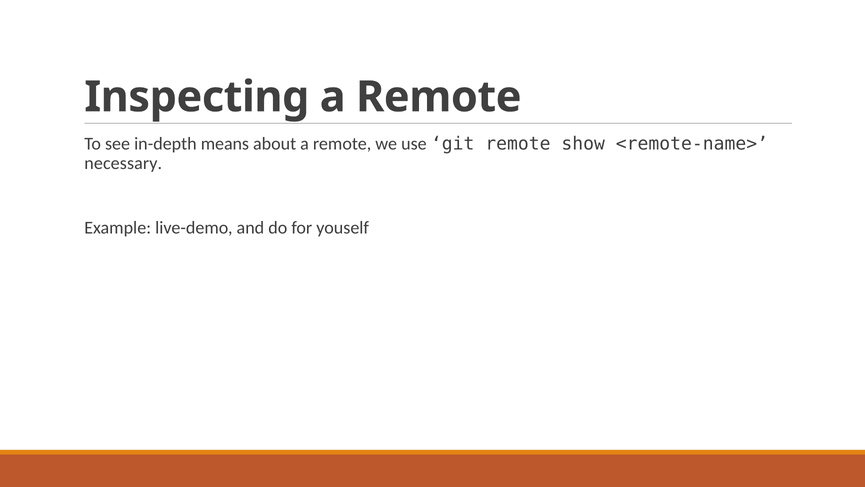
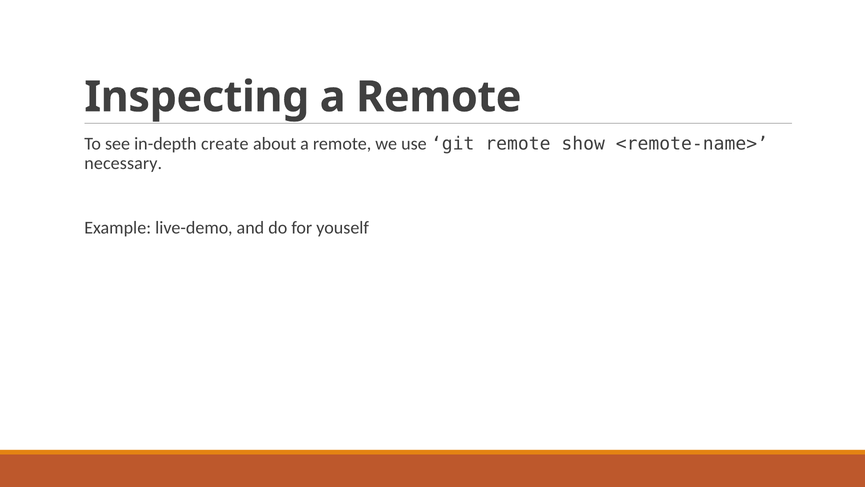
means: means -> create
